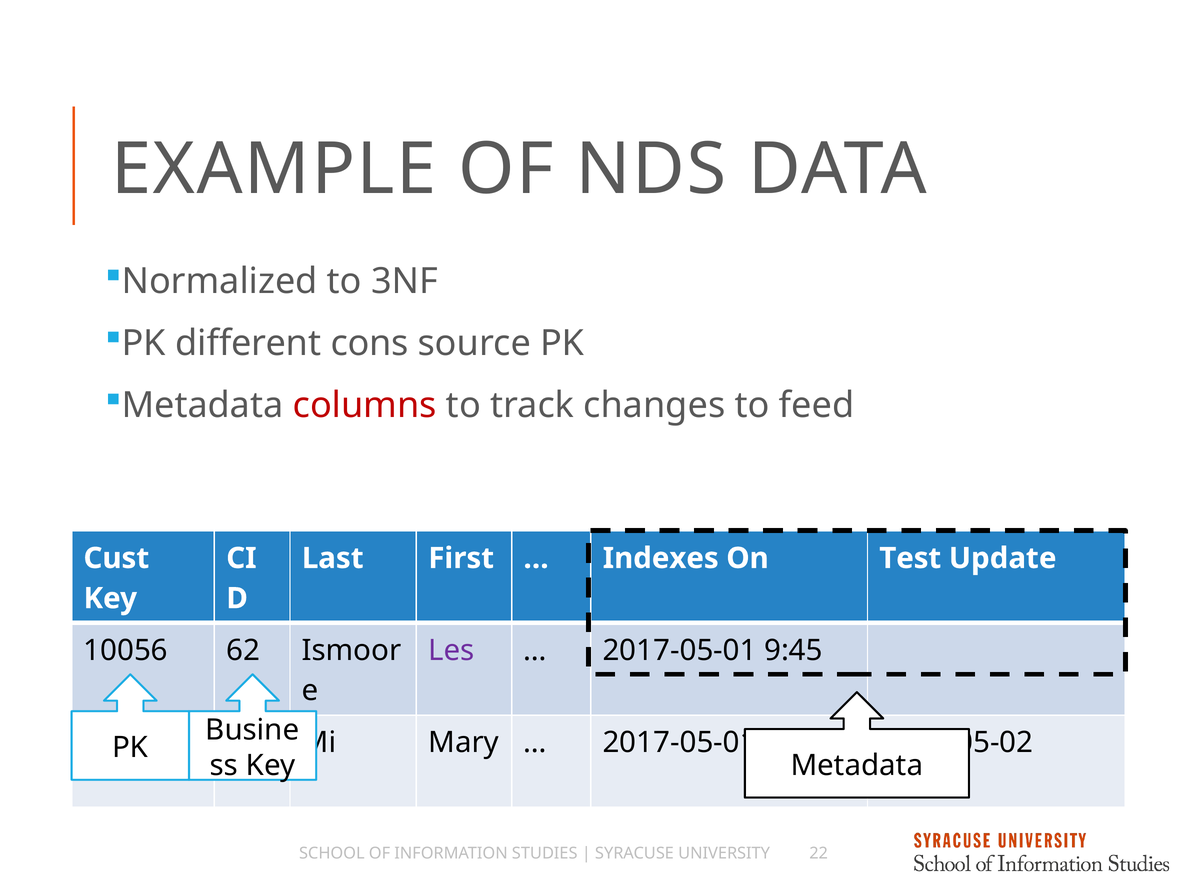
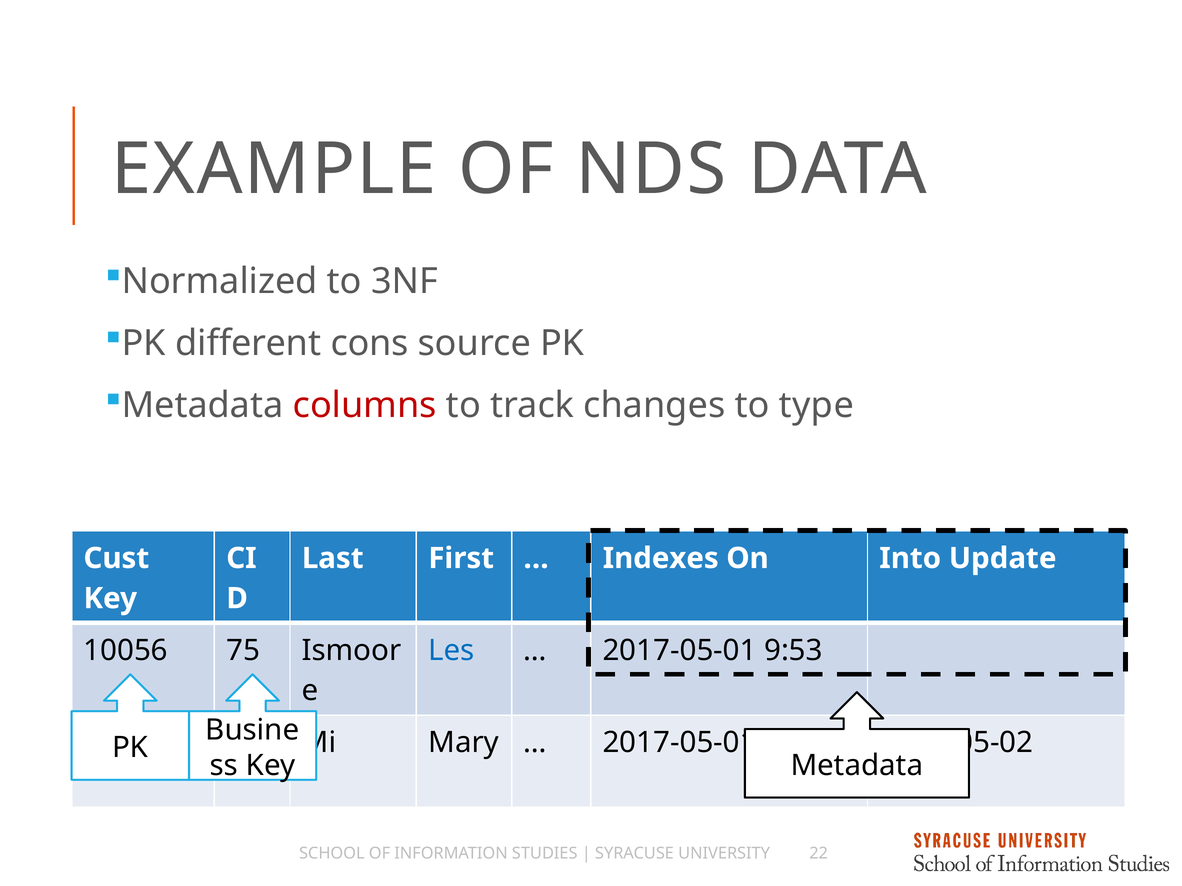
feed: feed -> type
Test: Test -> Into
62: 62 -> 75
Les colour: purple -> blue
9:45: 9:45 -> 9:53
